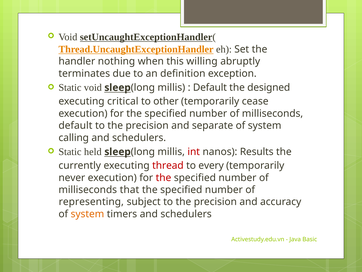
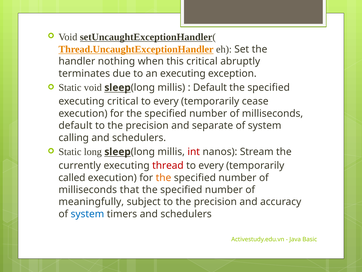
this willing: willing -> critical
an definition: definition -> executing
designed at (269, 87): designed -> specified
other at (166, 101): other -> every
Static held: held -> long
Results: Results -> Stream
never: never -> called
the at (163, 177) colour: red -> orange
representing: representing -> meaningfully
system at (87, 214) colour: orange -> blue
